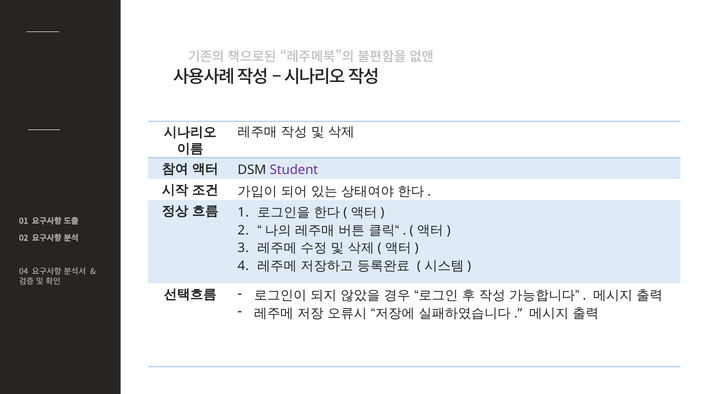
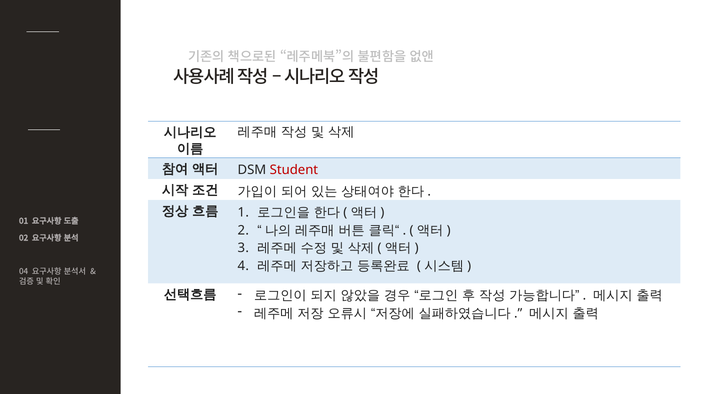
Student colour: purple -> red
